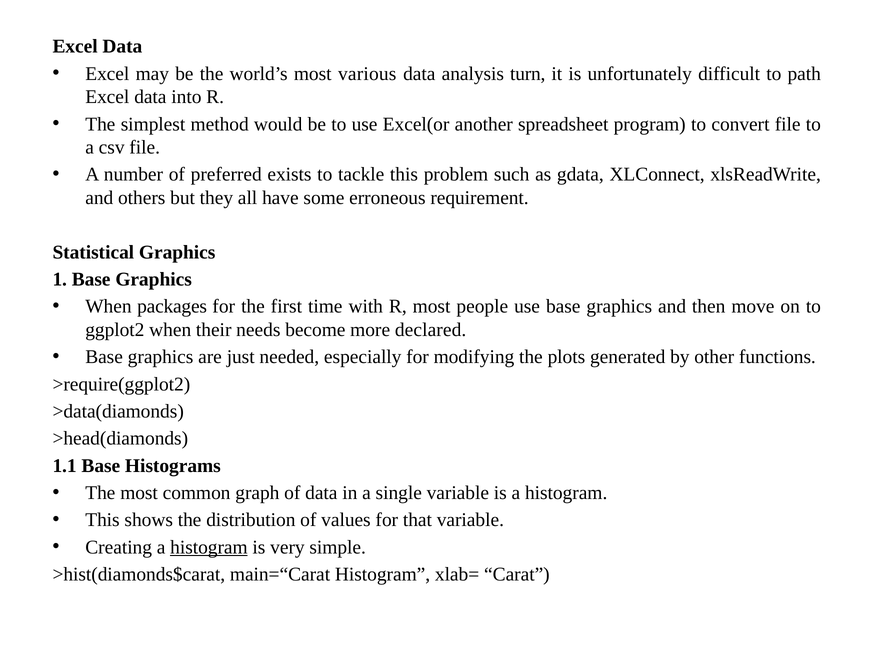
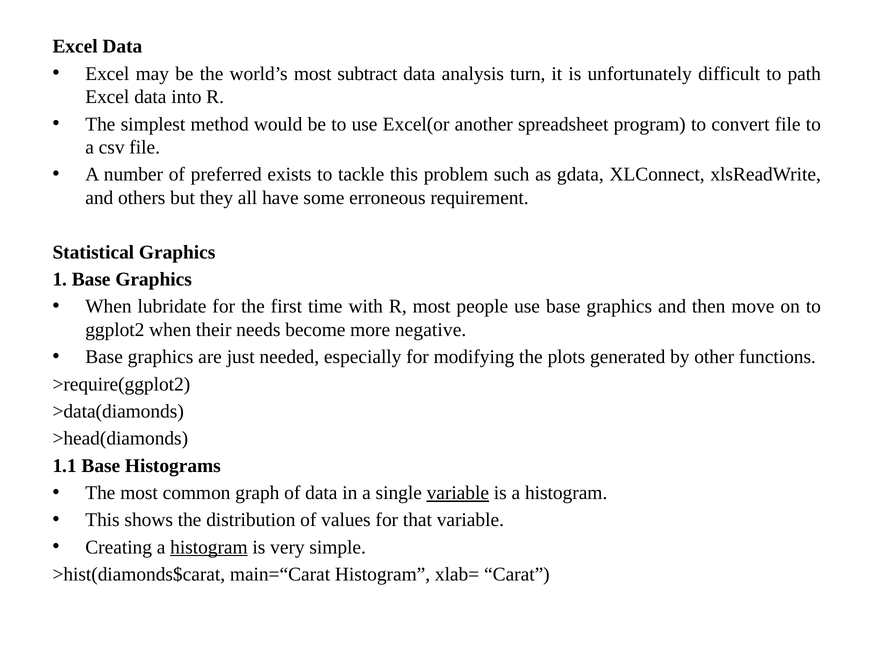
various: various -> subtract
packages: packages -> lubridate
declared: declared -> negative
variable at (458, 493) underline: none -> present
